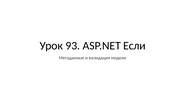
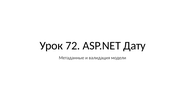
93: 93 -> 72
Если: Если -> Дату
